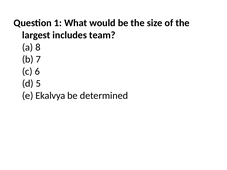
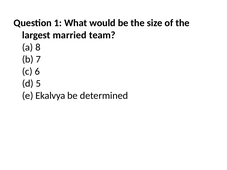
includes: includes -> married
